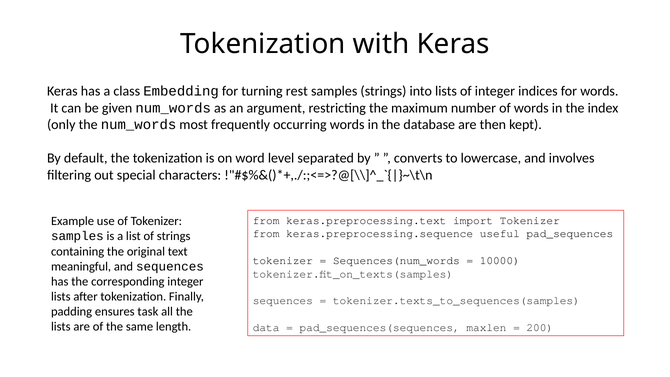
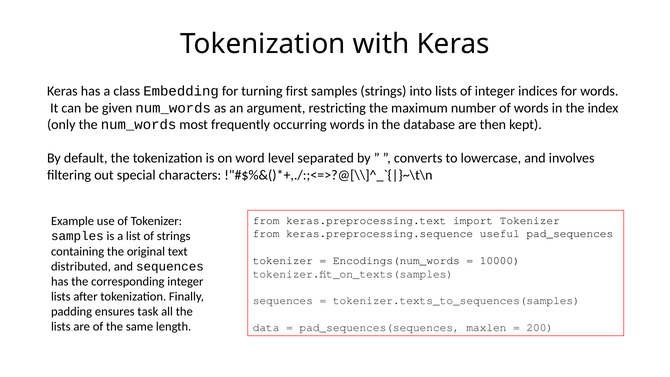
rest: rest -> first
Sequences(num_words: Sequences(num_words -> Encodings(num_words
meaningful: meaningful -> distributed
